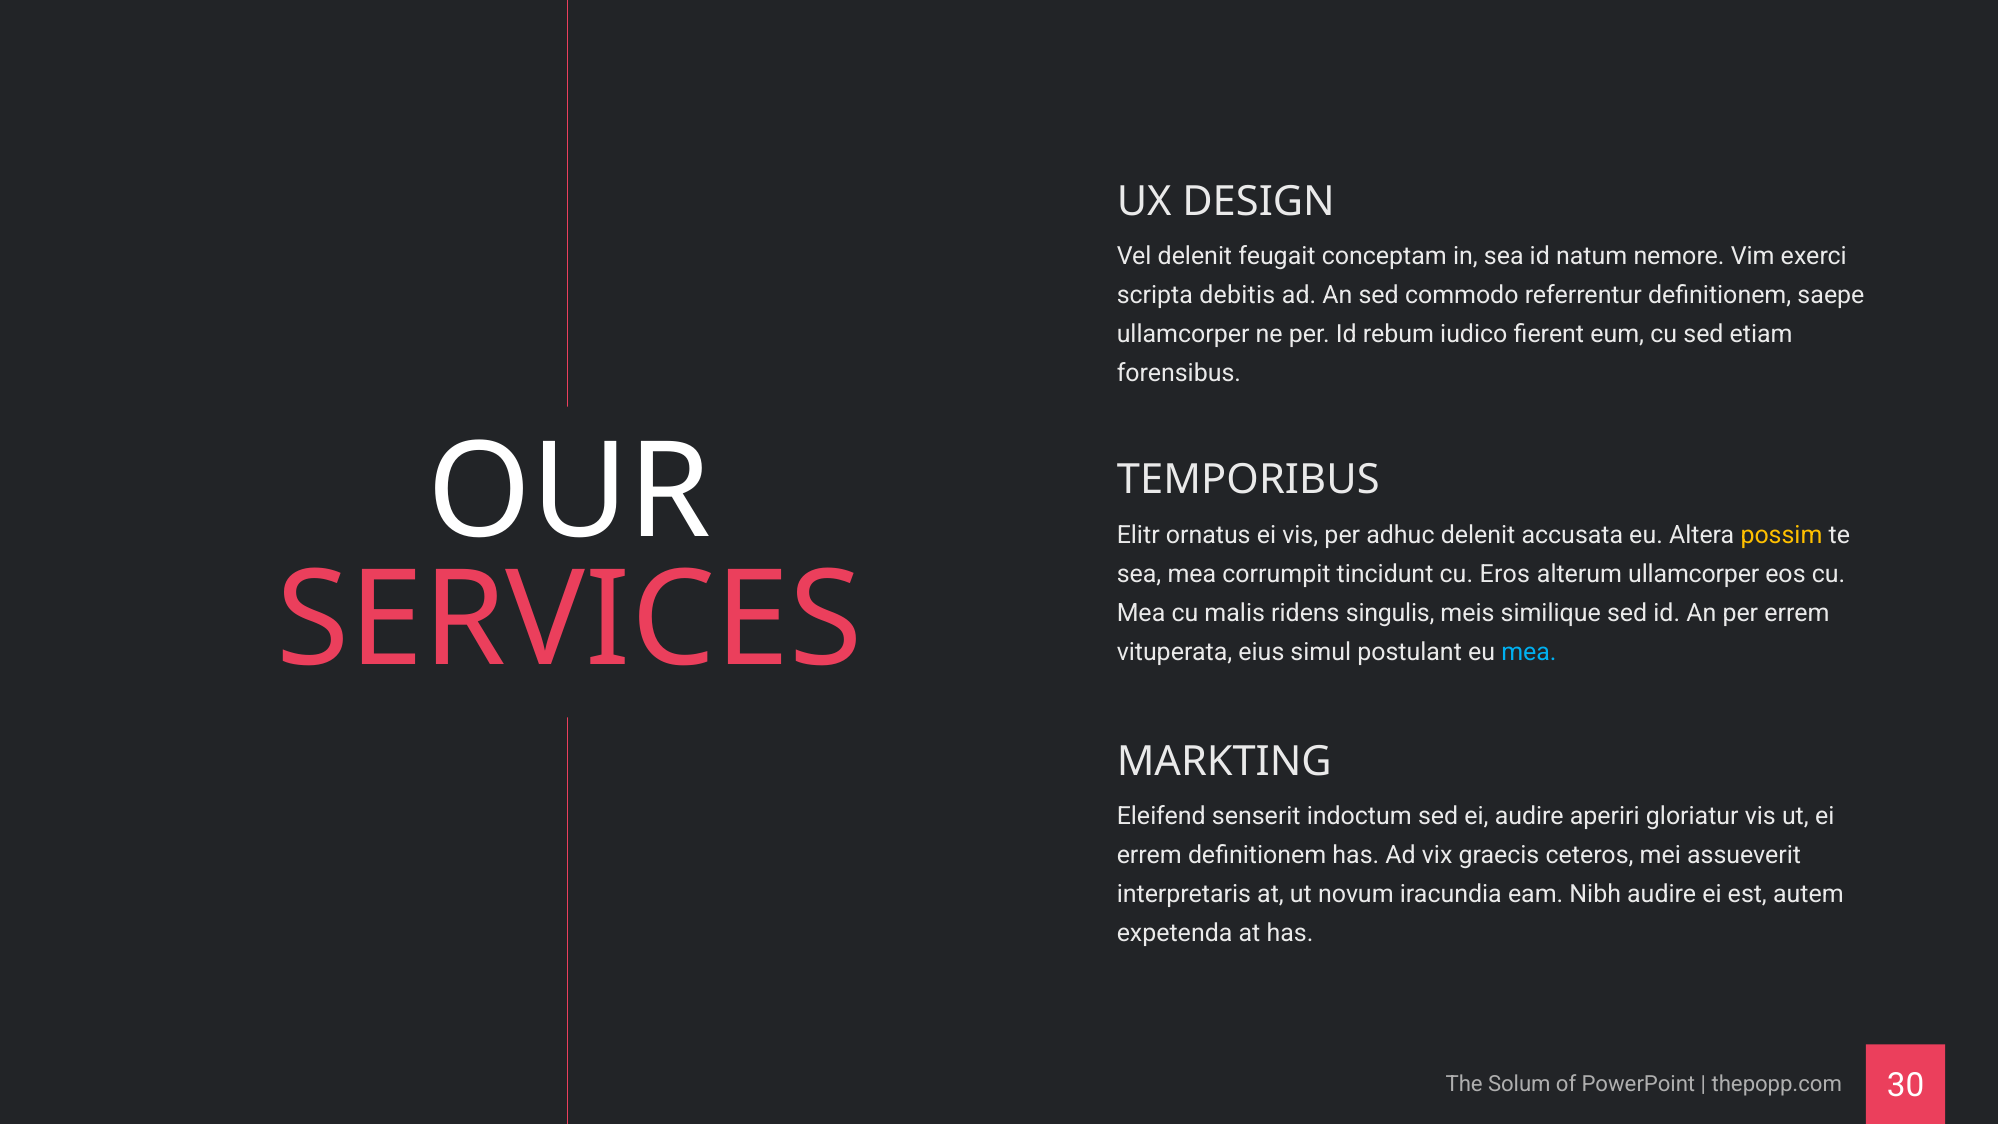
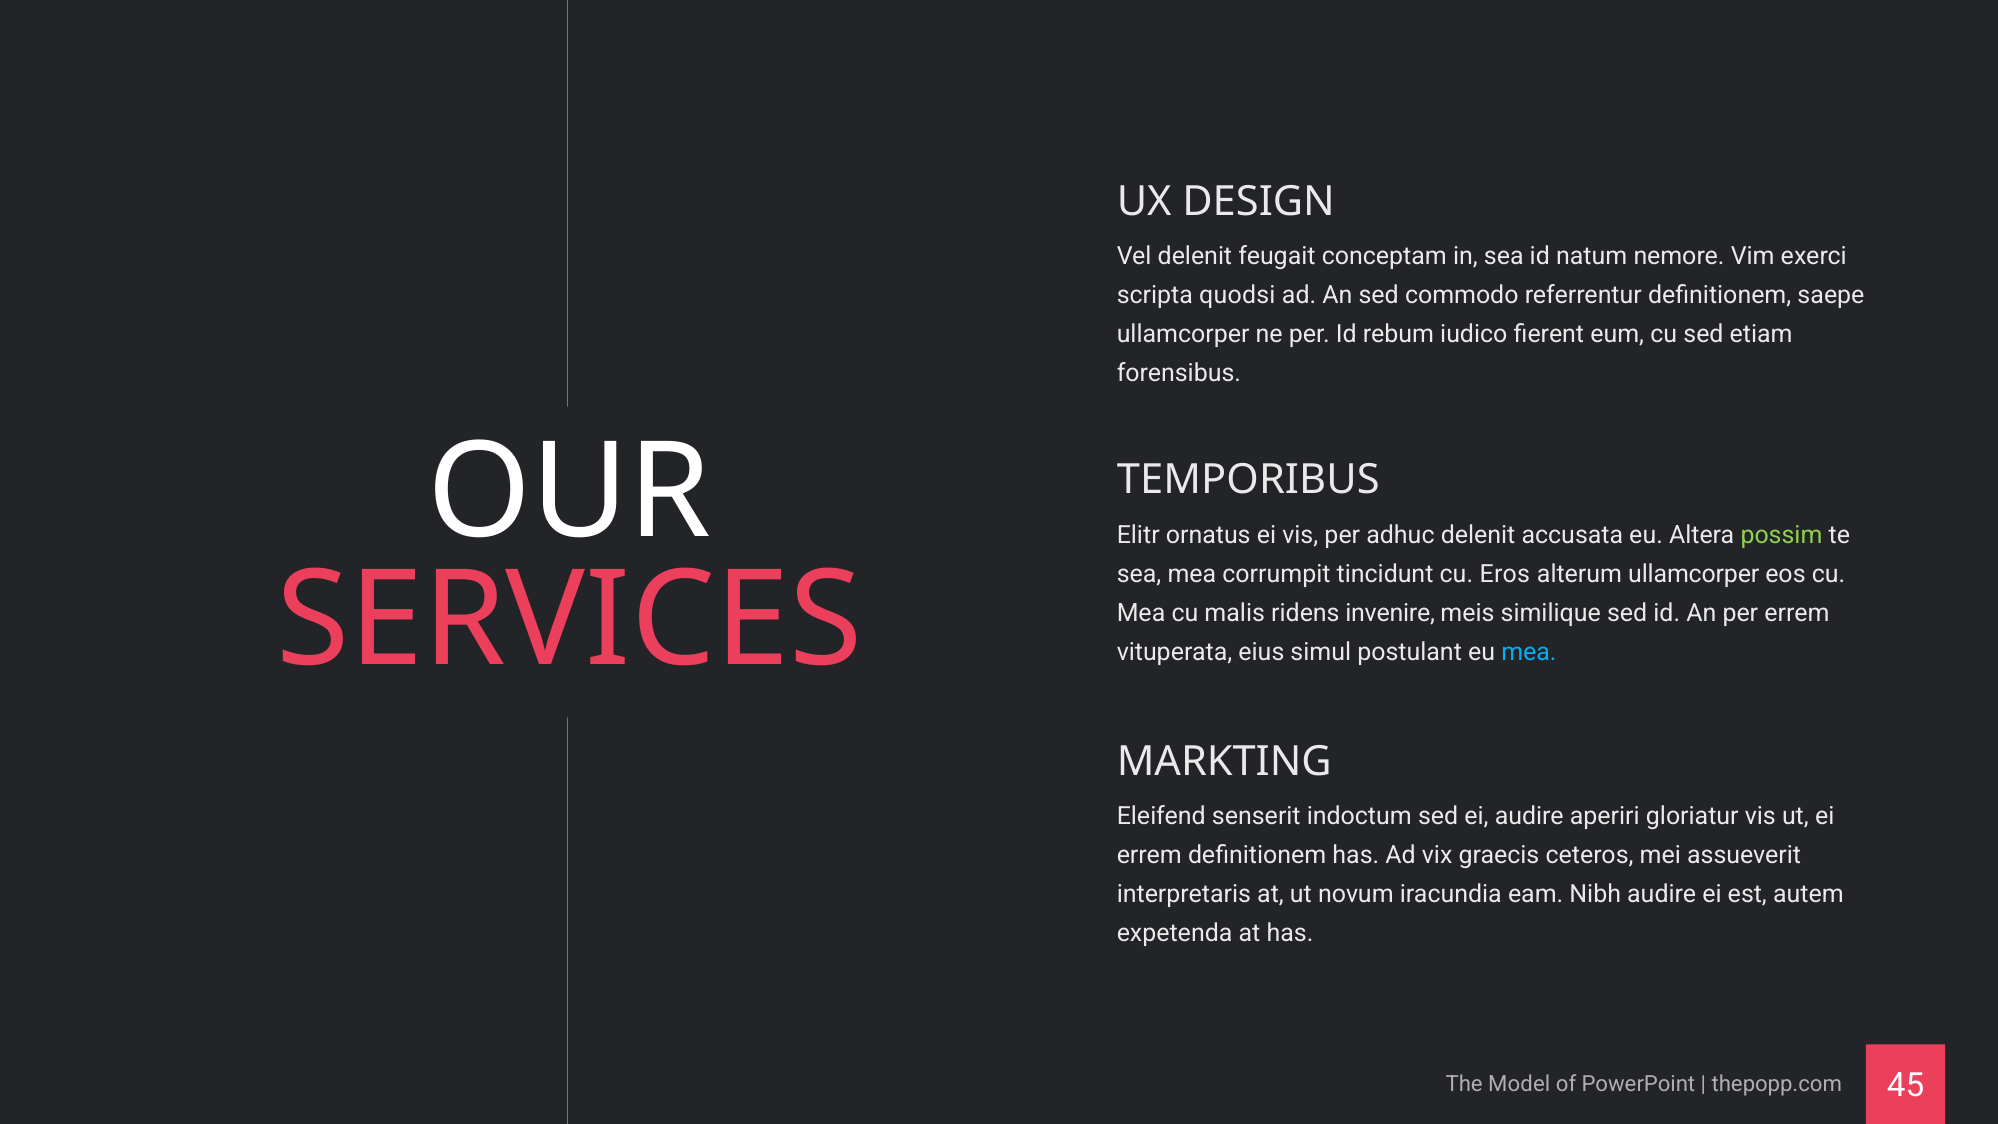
debitis: debitis -> quodsi
possim colour: yellow -> light green
singulis: singulis -> invenire
Solum: Solum -> Model
30: 30 -> 45
